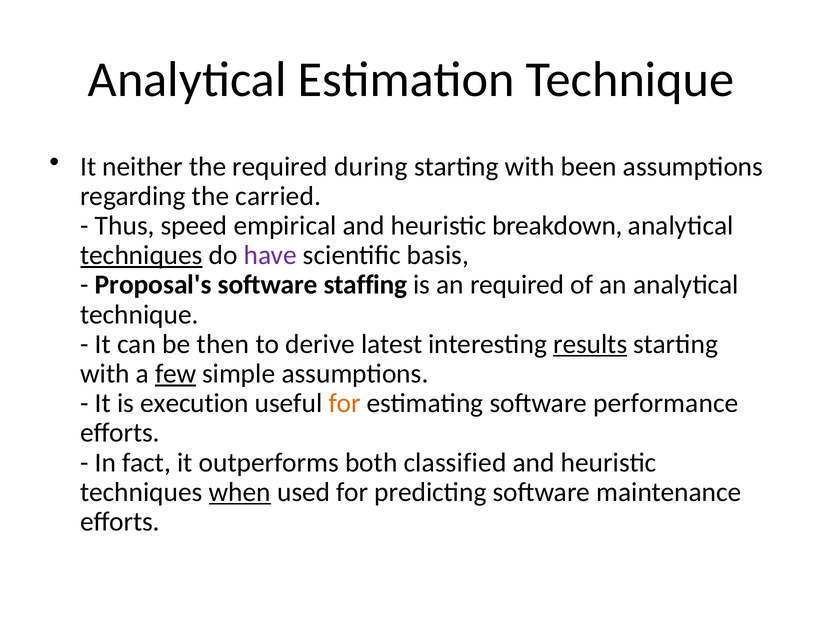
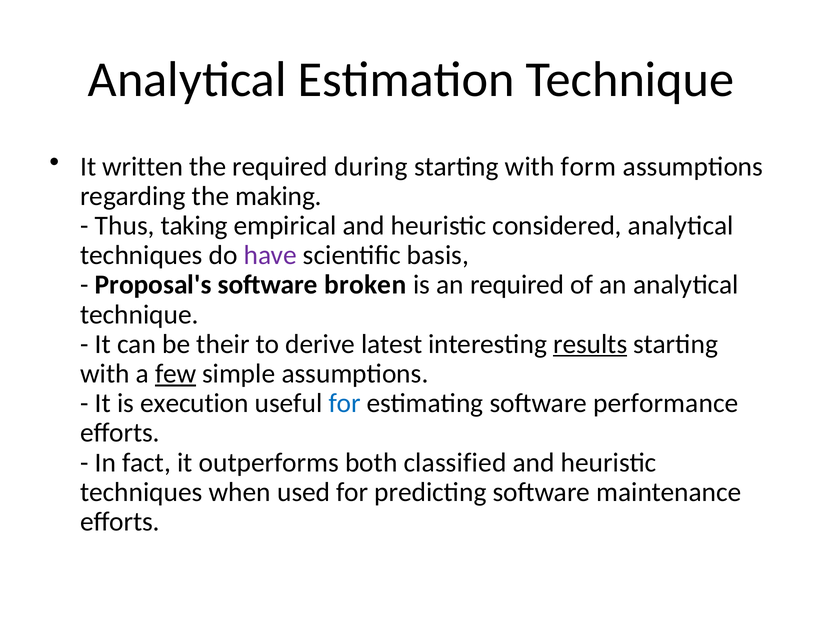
neither: neither -> written
been: been -> form
carried: carried -> making
speed: speed -> taking
breakdown: breakdown -> considered
techniques at (141, 255) underline: present -> none
staffing: staffing -> broken
then: then -> their
for at (345, 403) colour: orange -> blue
when underline: present -> none
